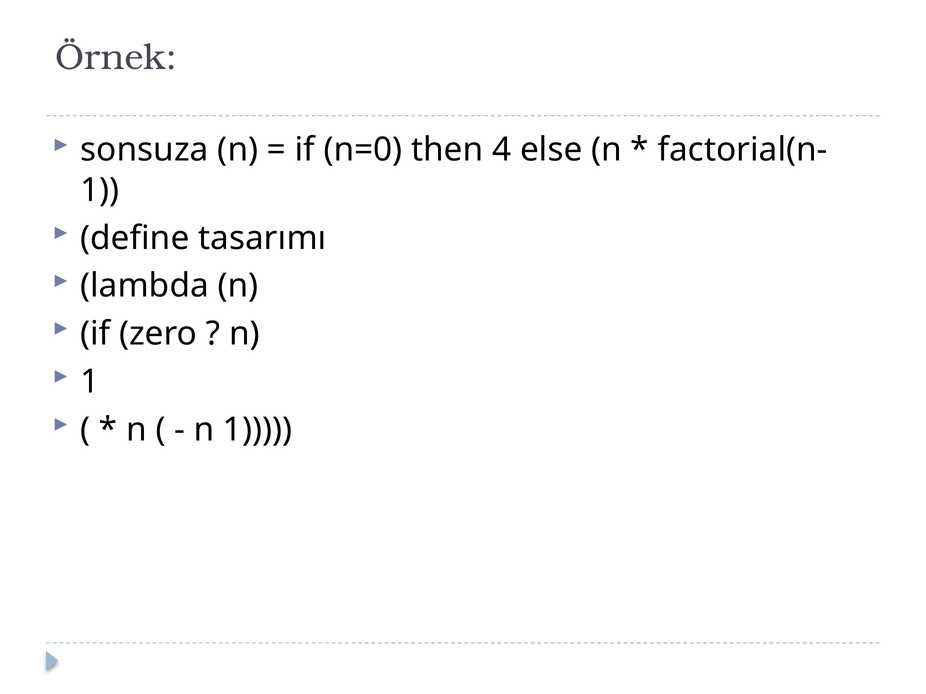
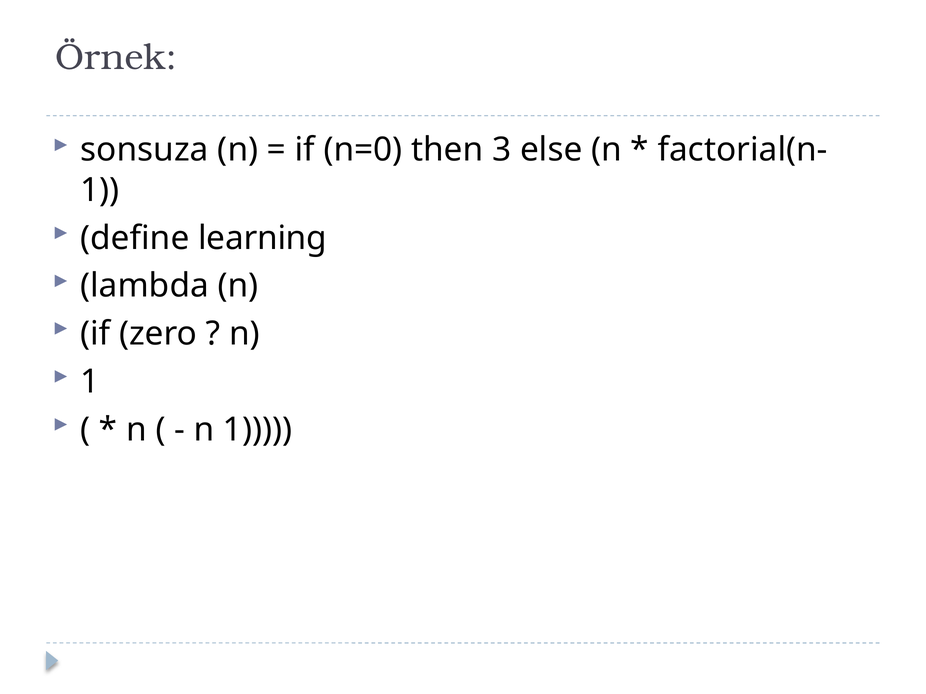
4: 4 -> 3
tasarımı: tasarımı -> learning
